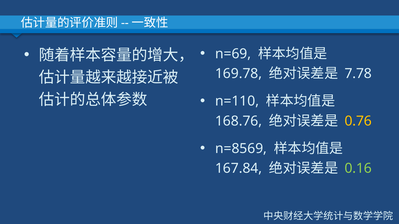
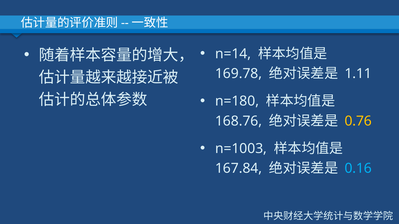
n=69: n=69 -> n=14
7.78: 7.78 -> 1.11
n=110: n=110 -> n=180
n=8569: n=8569 -> n=1003
0.16 colour: light green -> light blue
